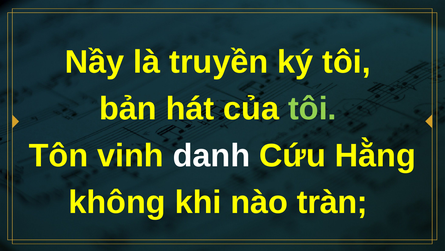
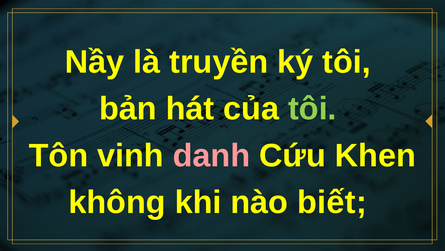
danh colour: white -> pink
Hằng: Hằng -> Khen
tràn: tràn -> biết
